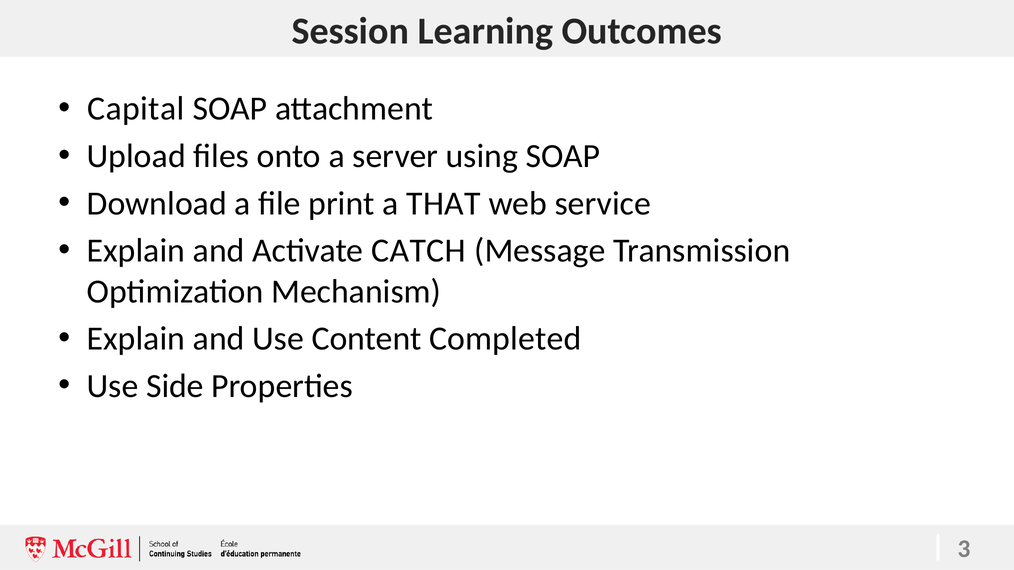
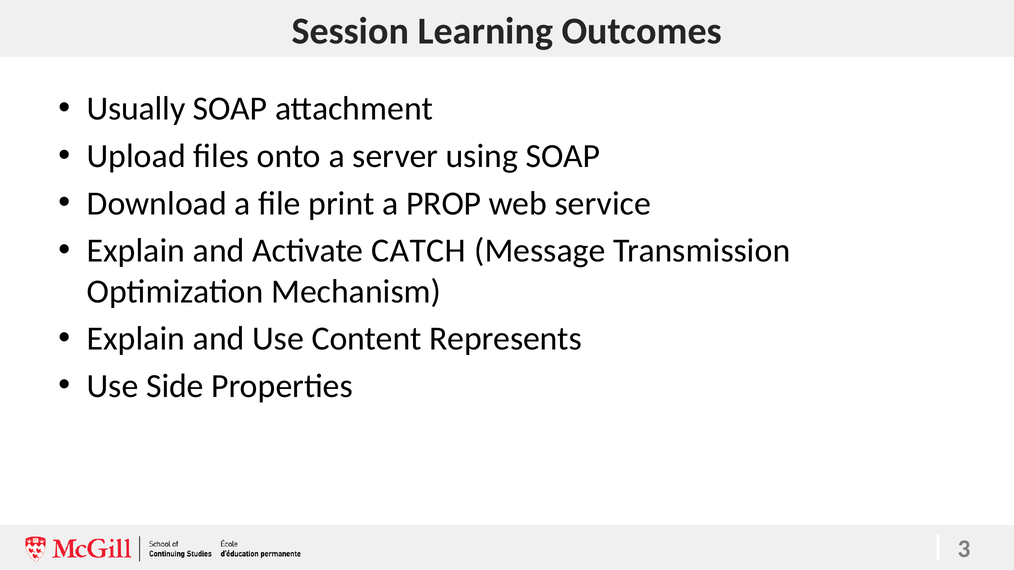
Capital: Capital -> Usually
THAT: THAT -> PROP
Completed: Completed -> Represents
